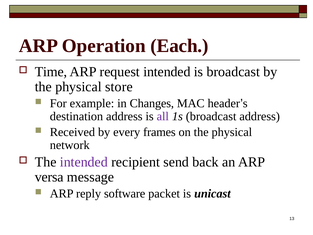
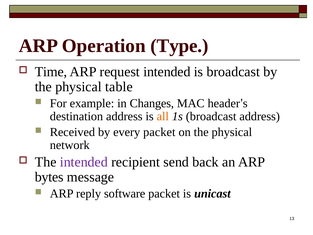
Each: Each -> Type
store: store -> table
all colour: purple -> orange
every frames: frames -> packet
versa: versa -> bytes
